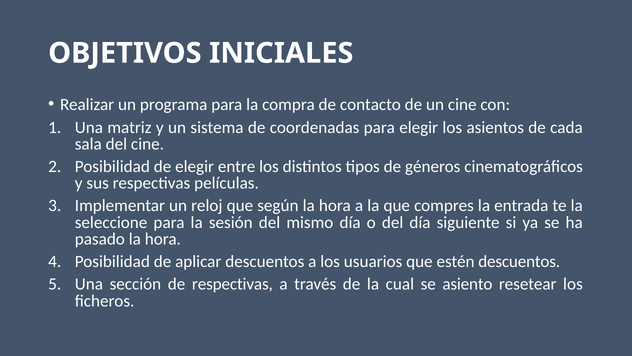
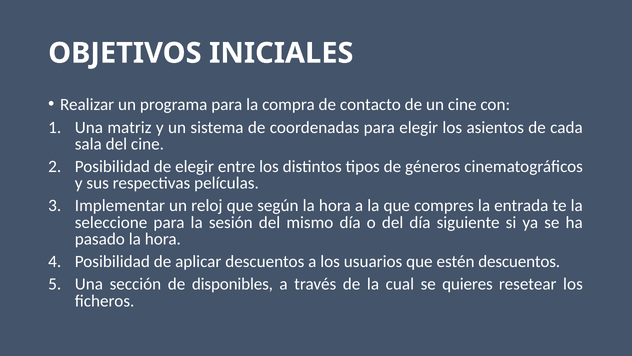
de respectivas: respectivas -> disponibles
asiento: asiento -> quieres
